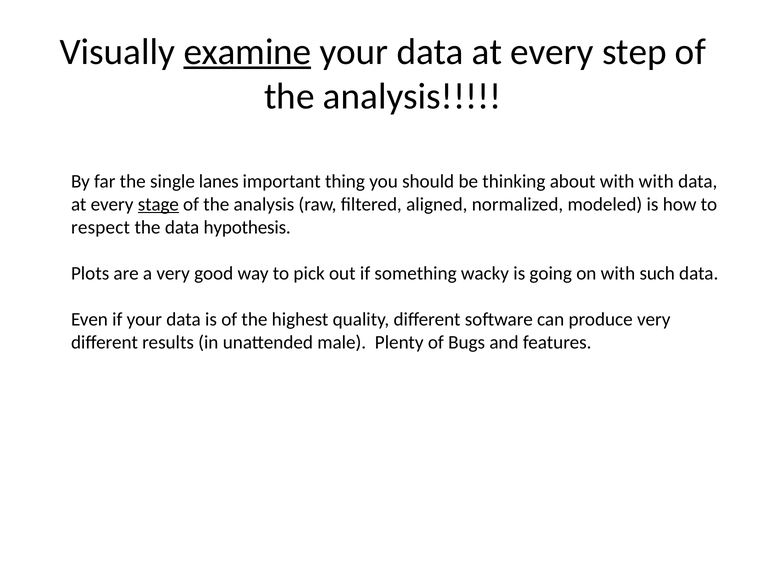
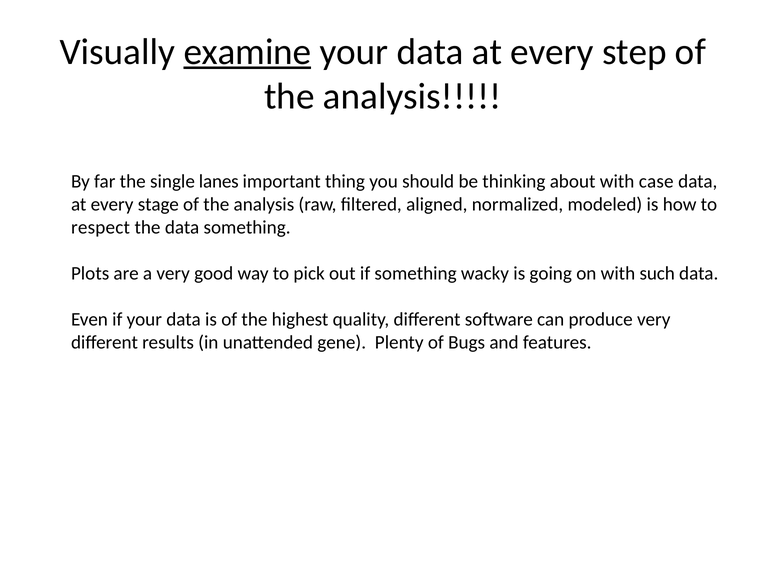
with with: with -> case
stage underline: present -> none
data hypothesis: hypothesis -> something
male: male -> gene
